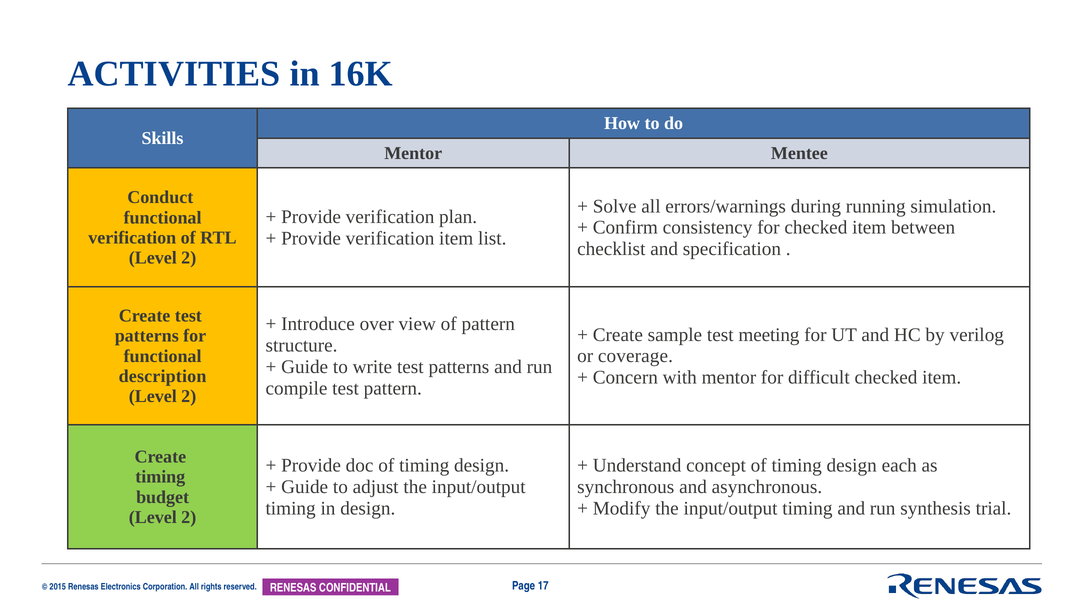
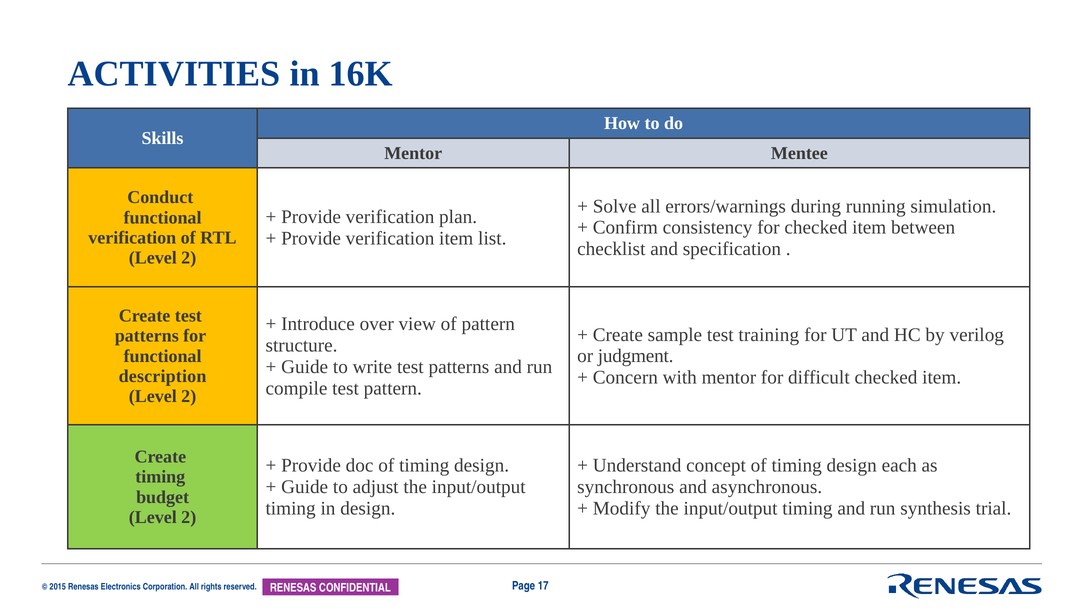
meeting: meeting -> training
coverage: coverage -> judgment
